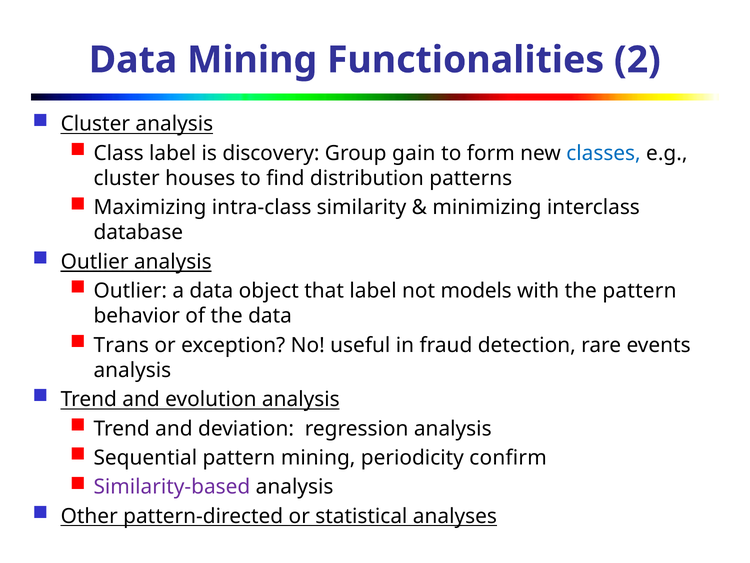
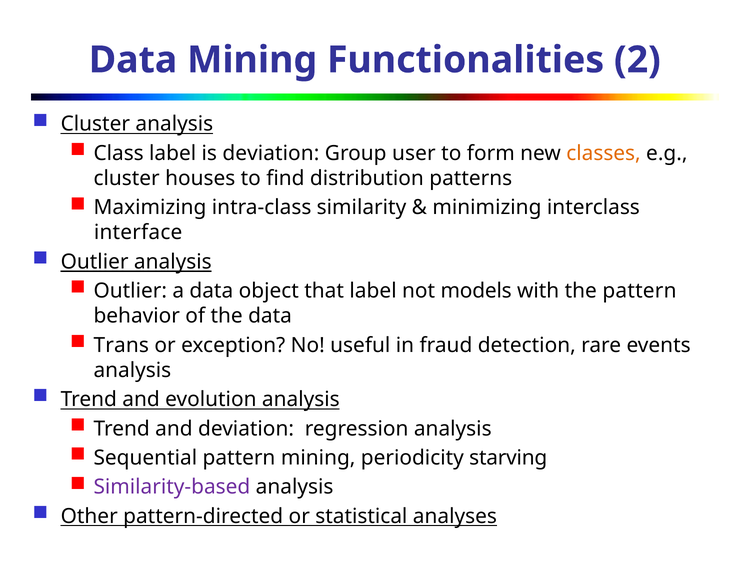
is discovery: discovery -> deviation
gain: gain -> user
classes colour: blue -> orange
database: database -> interface
confirm: confirm -> starving
